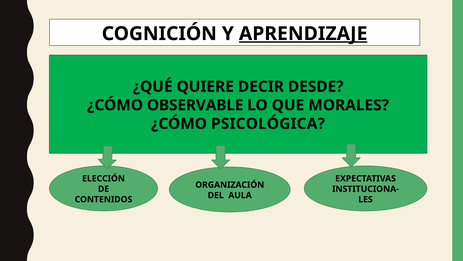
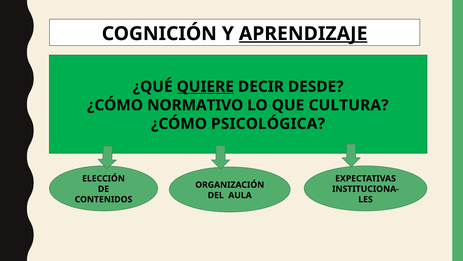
QUIERE underline: none -> present
OBSERVABLE: OBSERVABLE -> NORMATIVO
MORALES: MORALES -> CULTURA
